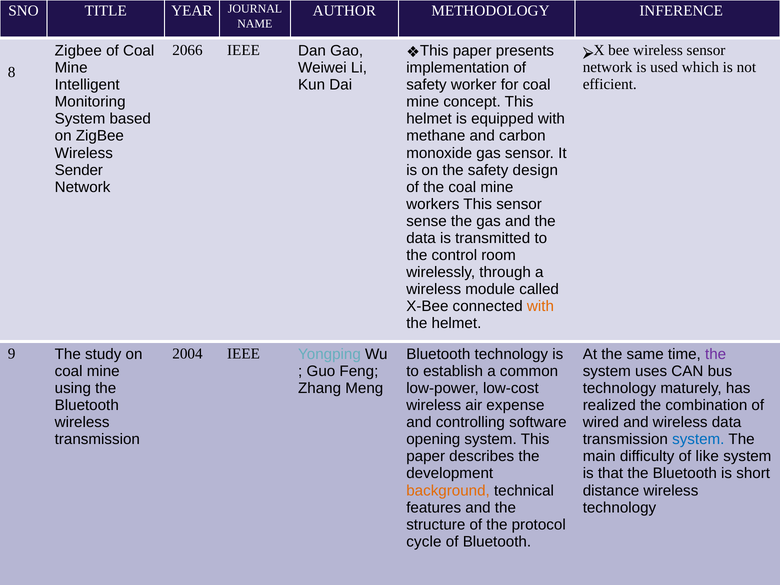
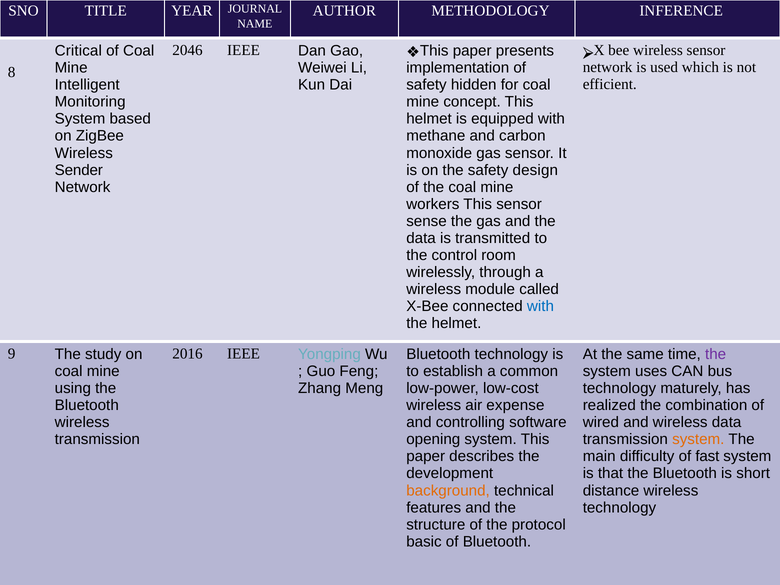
2066: 2066 -> 2046
Zigbee at (78, 51): Zigbee -> Critical
worker: worker -> hidden
with at (540, 306) colour: orange -> blue
2004: 2004 -> 2016
system at (698, 439) colour: blue -> orange
like: like -> fast
cycle: cycle -> basic
